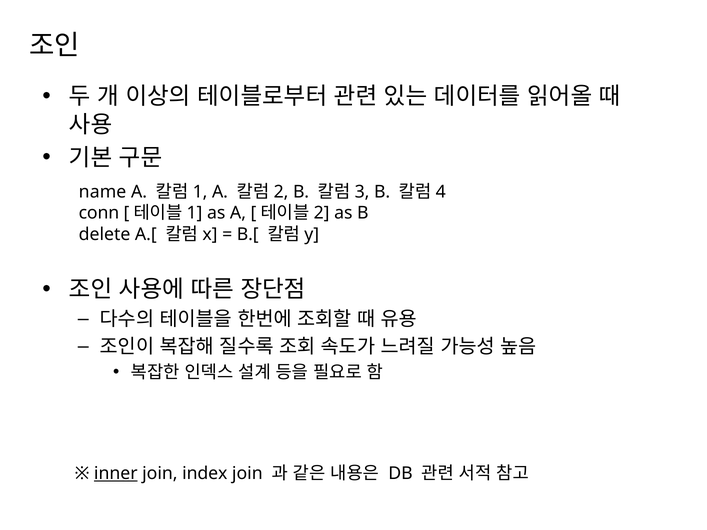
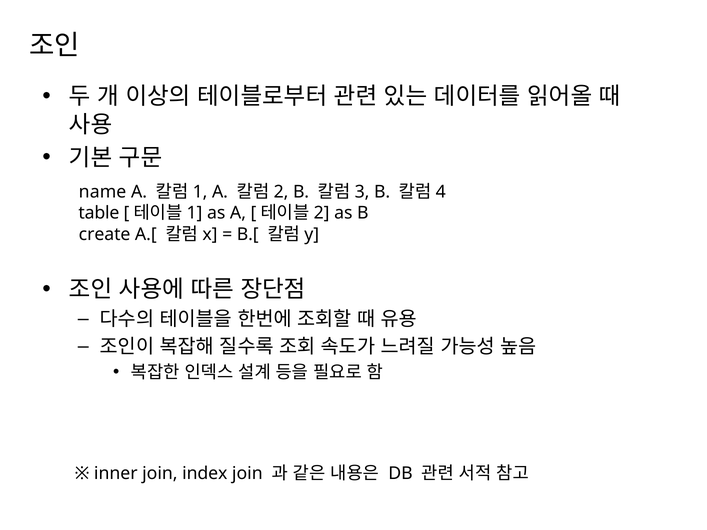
conn: conn -> table
delete: delete -> create
inner underline: present -> none
